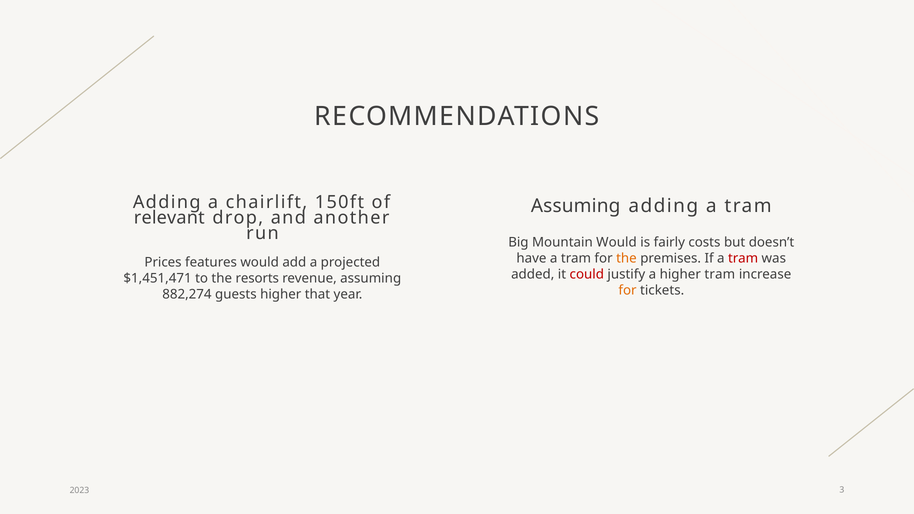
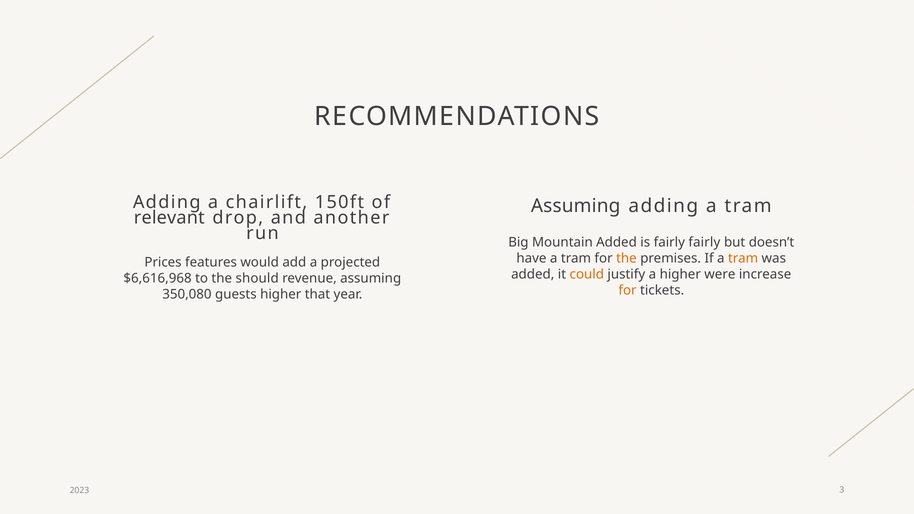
Mountain Would: Would -> Added
fairly costs: costs -> fairly
tram at (743, 259) colour: red -> orange
could colour: red -> orange
higher tram: tram -> were
$1,451,471: $1,451,471 -> $6,616,968
resorts: resorts -> should
882,274: 882,274 -> 350,080
